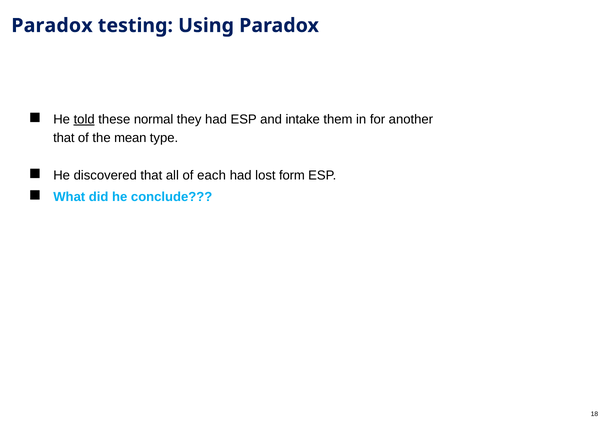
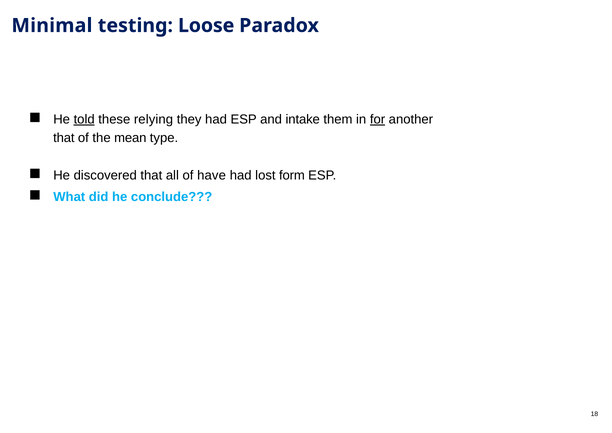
Paradox at (52, 26): Paradox -> Minimal
Using: Using -> Loose
normal: normal -> relying
for underline: none -> present
each: each -> have
